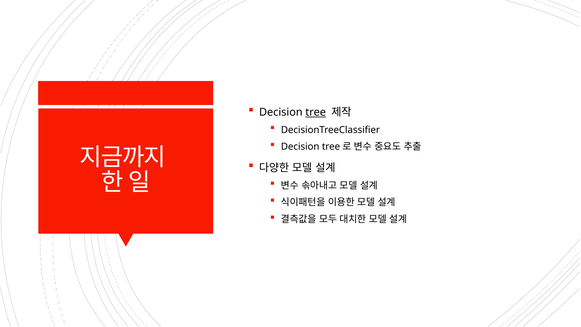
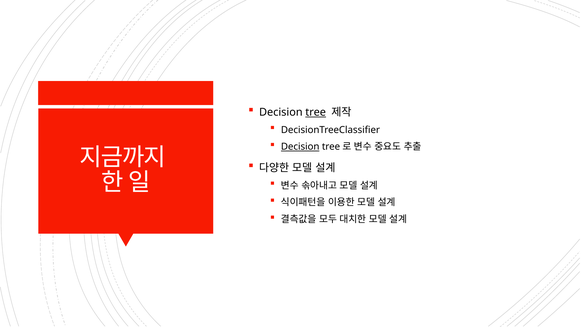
Decision at (300, 147) underline: none -> present
